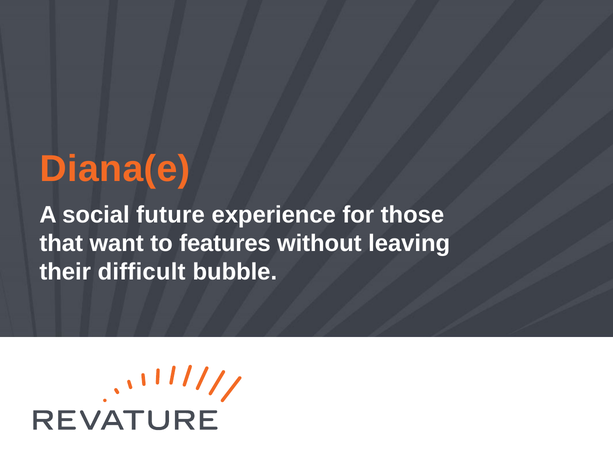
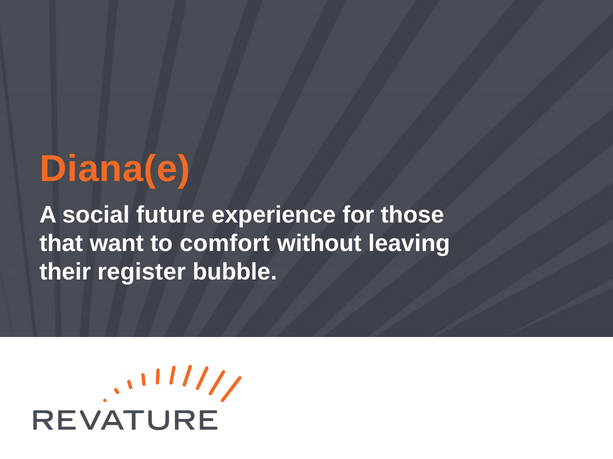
features: features -> comfort
difficult: difficult -> register
